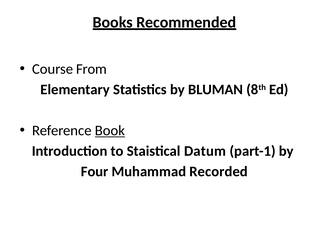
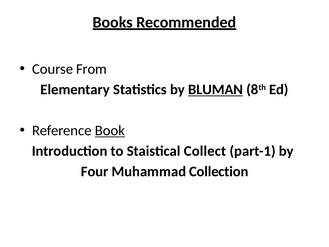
BLUMAN underline: none -> present
Datum: Datum -> Collect
Recorded: Recorded -> Collection
